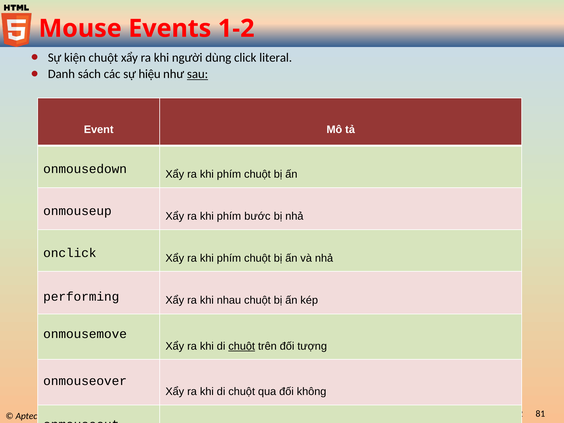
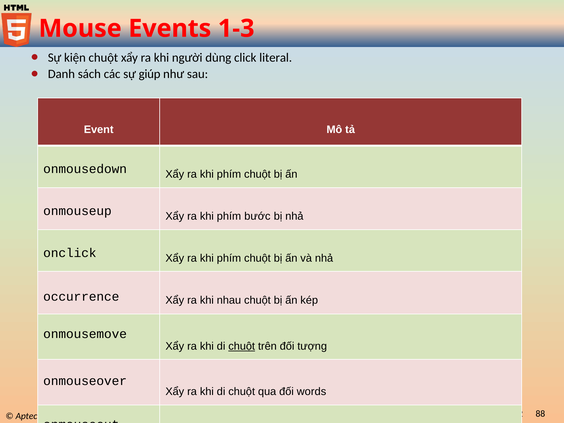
1-2: 1-2 -> 1-3
hiệu: hiệu -> giúp
sau underline: present -> none
performing: performing -> occurrence
không: không -> words
81: 81 -> 88
